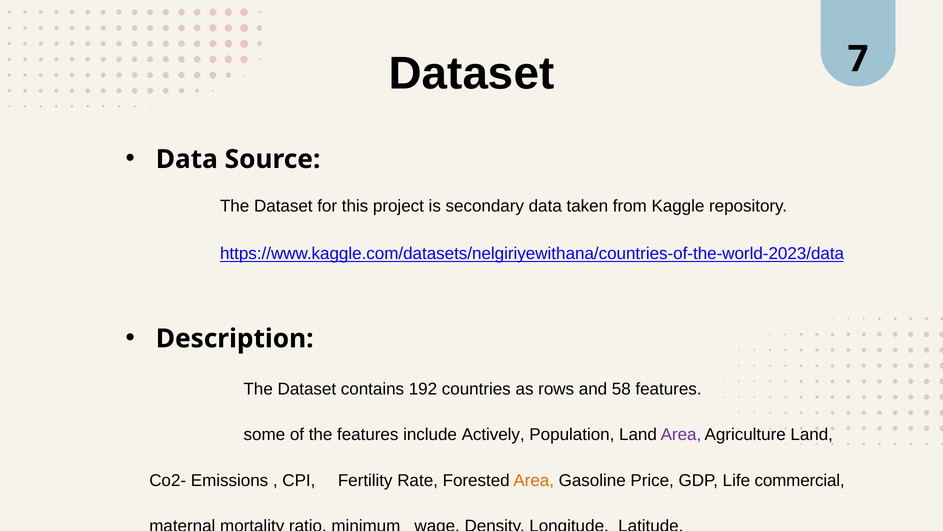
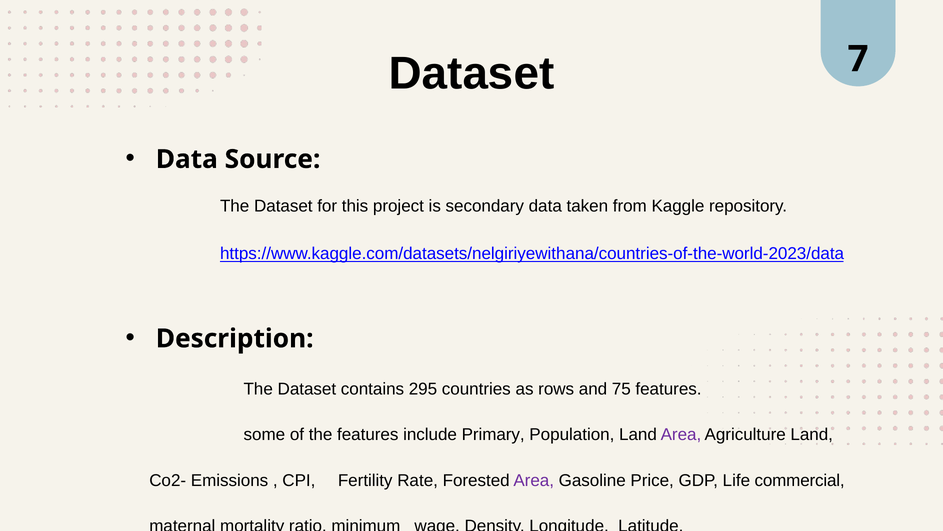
192: 192 -> 295
58: 58 -> 75
Actively: Actively -> Primary
Area at (534, 480) colour: orange -> purple
